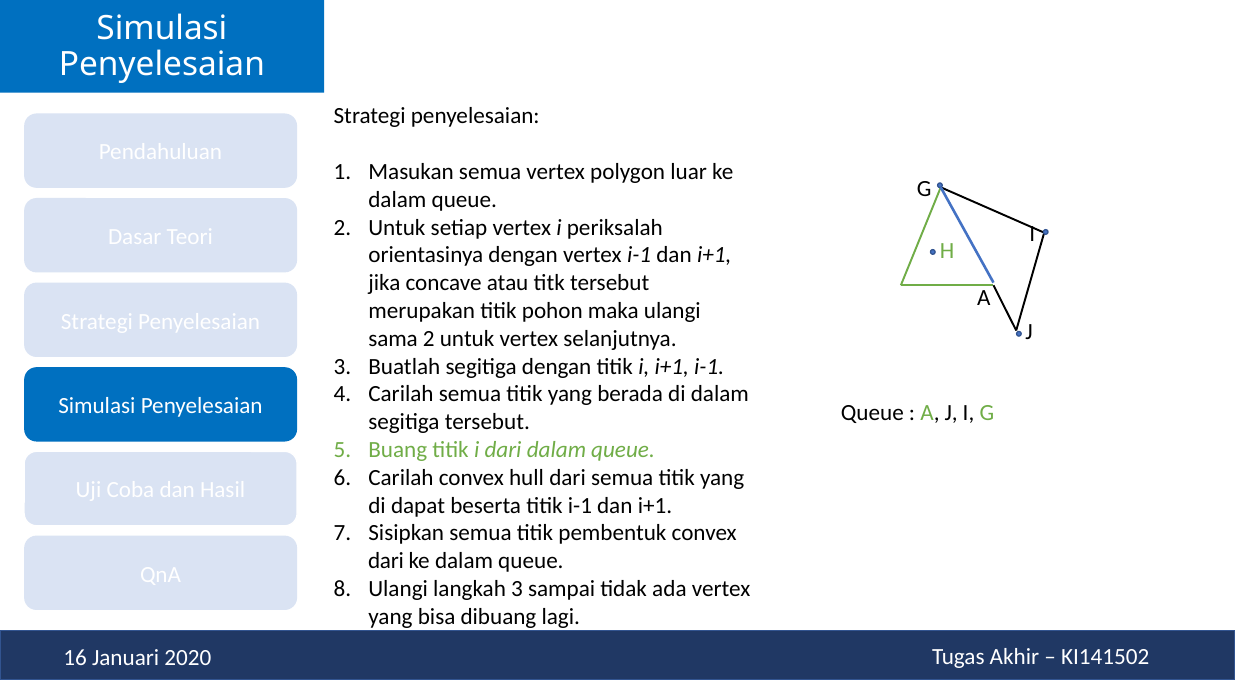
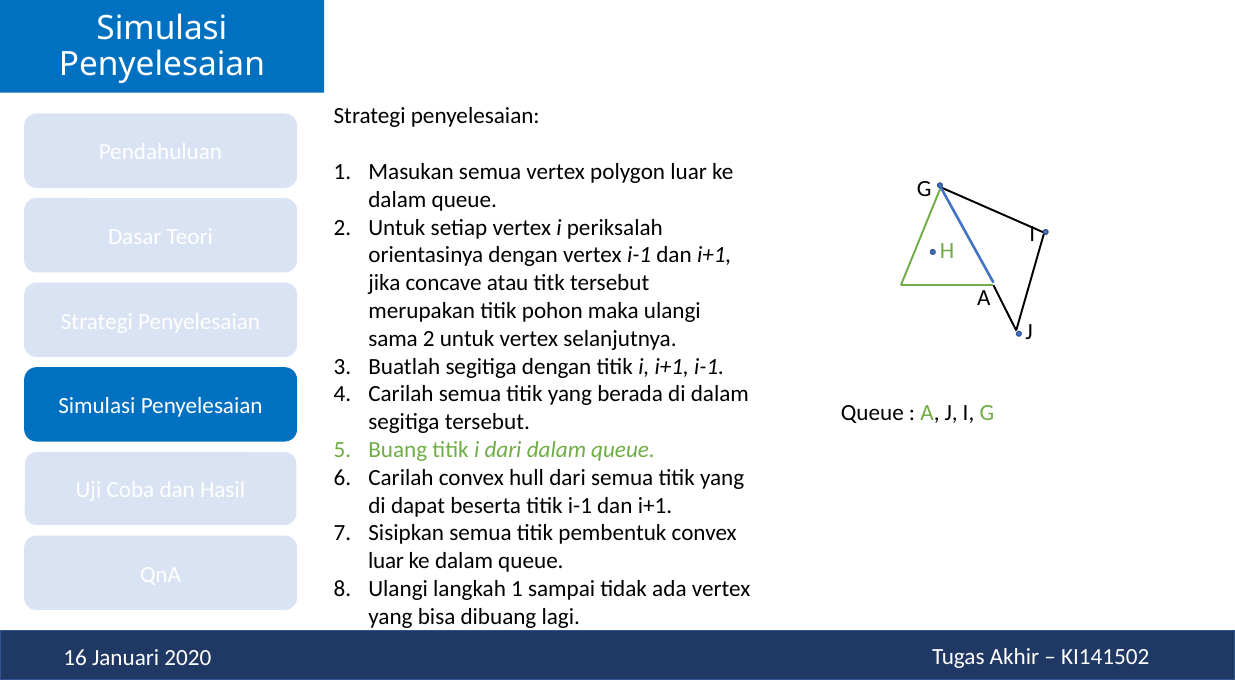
dari at (386, 561): dari -> luar
langkah 3: 3 -> 1
